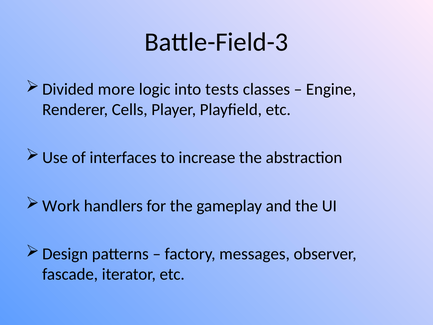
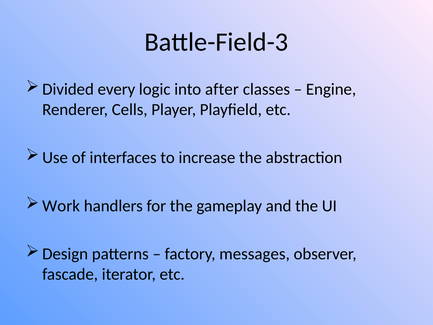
more: more -> every
tests: tests -> after
